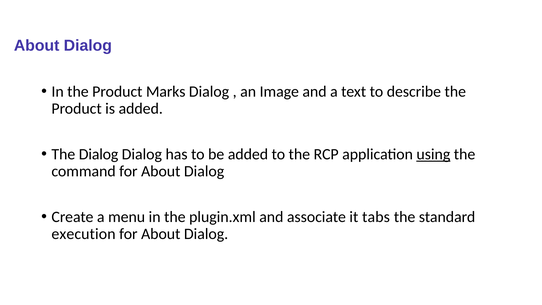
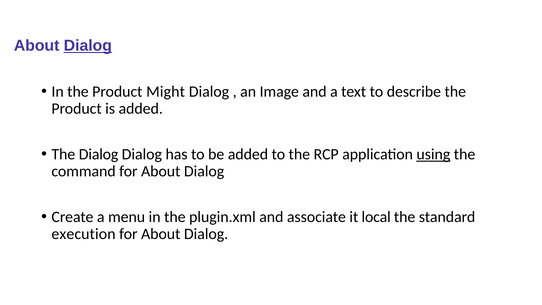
Dialog at (88, 46) underline: none -> present
Marks: Marks -> Might
tabs: tabs -> local
